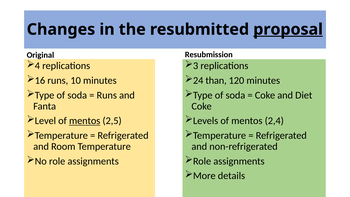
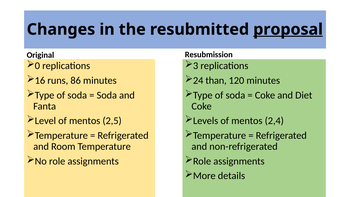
4: 4 -> 0
10: 10 -> 86
Runs at (107, 95): Runs -> Soda
mentos at (85, 121) underline: present -> none
